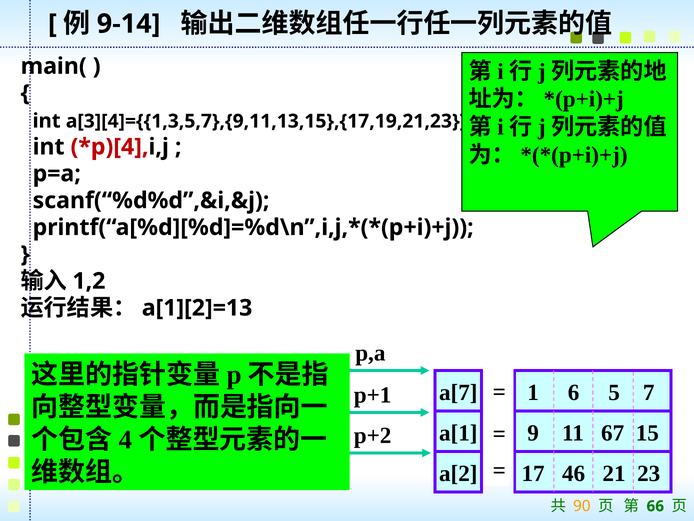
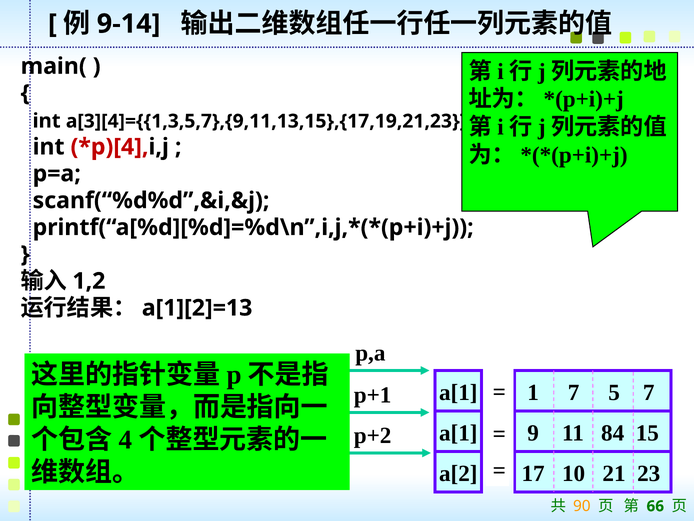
a[7 at (458, 392): a[7 -> a[1
1 6: 6 -> 7
67: 67 -> 84
46: 46 -> 10
